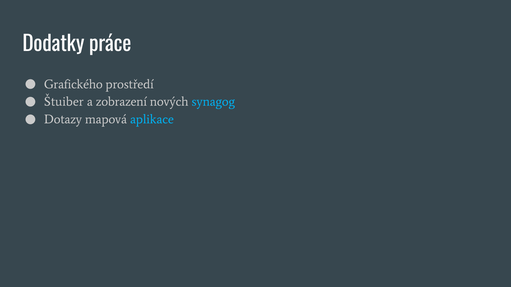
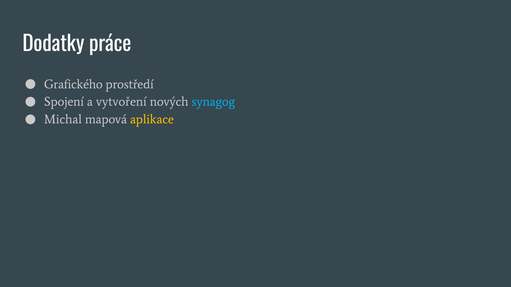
Štuiber: Štuiber -> Spojení
zobrazení: zobrazení -> vytvoření
Dotazy: Dotazy -> Michal
aplikace colour: light blue -> yellow
